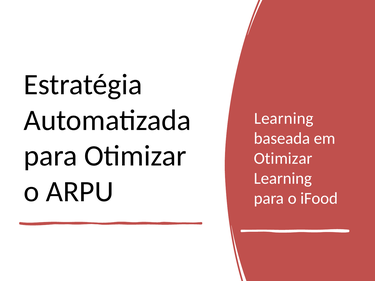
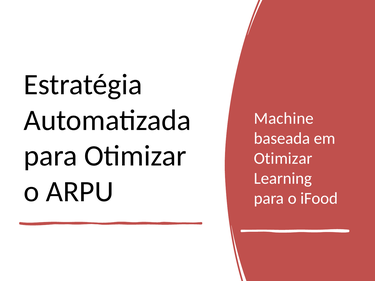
Learning at (284, 118): Learning -> Machine
